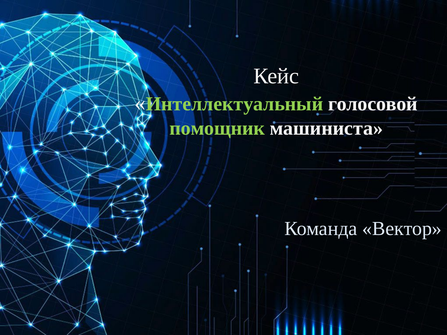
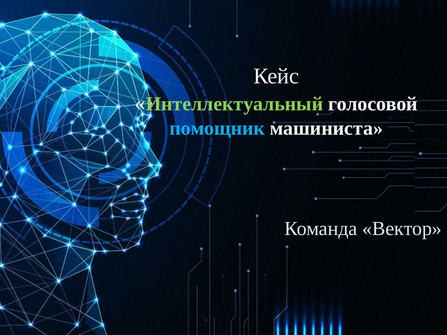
помощник colour: light green -> light blue
